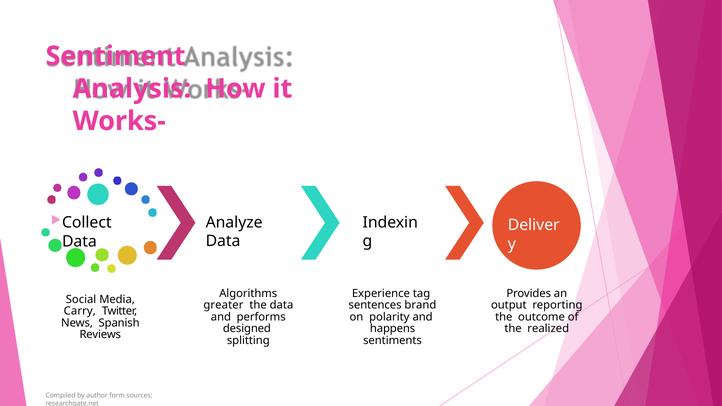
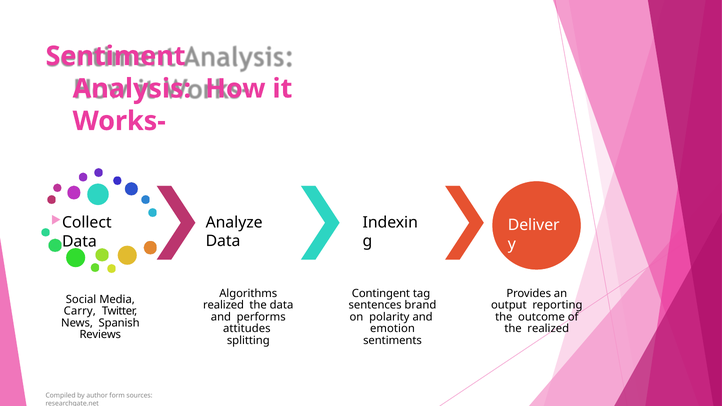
Experience: Experience -> Contingent
greater at (223, 305): greater -> realized
designed: designed -> attitudes
happens: happens -> emotion
